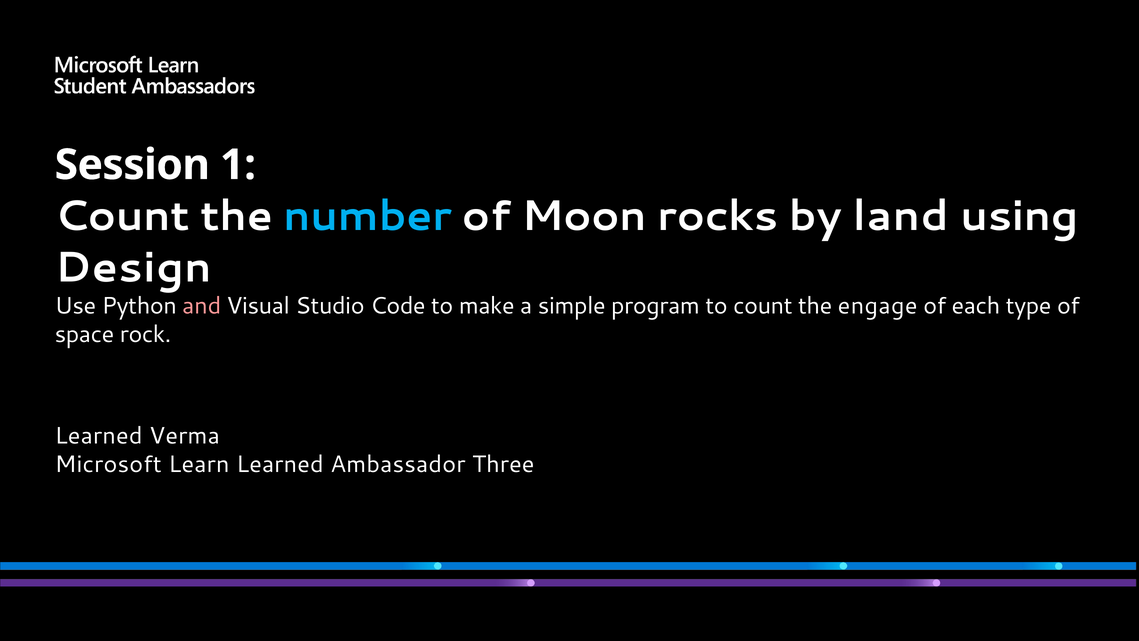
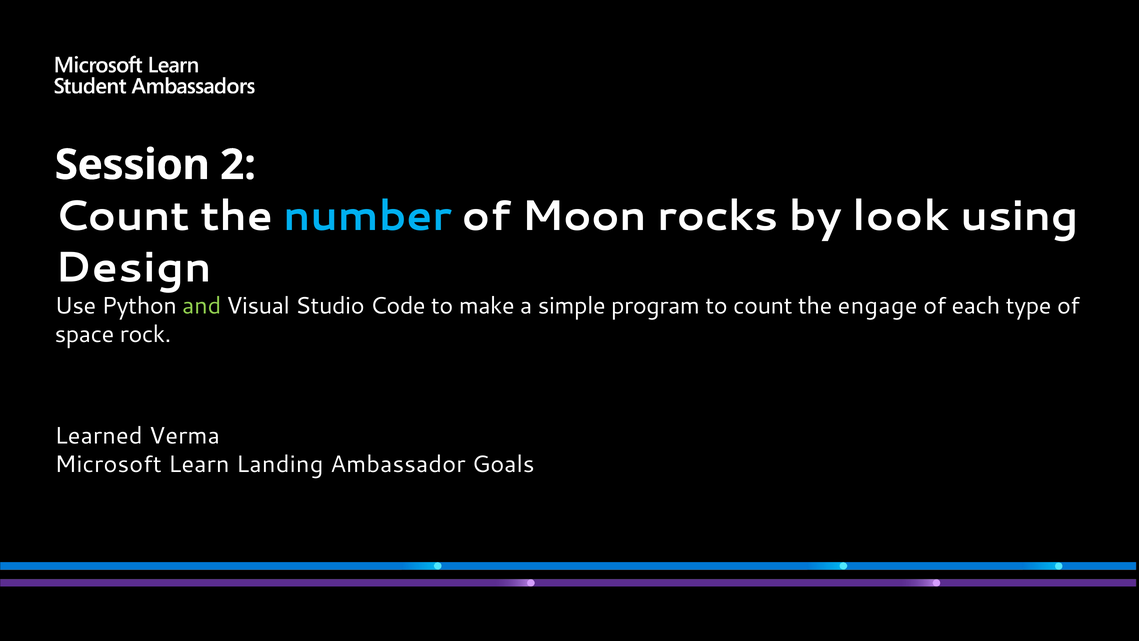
1: 1 -> 2
land: land -> look
and colour: pink -> light green
Learn Learned: Learned -> Landing
Three: Three -> Goals
